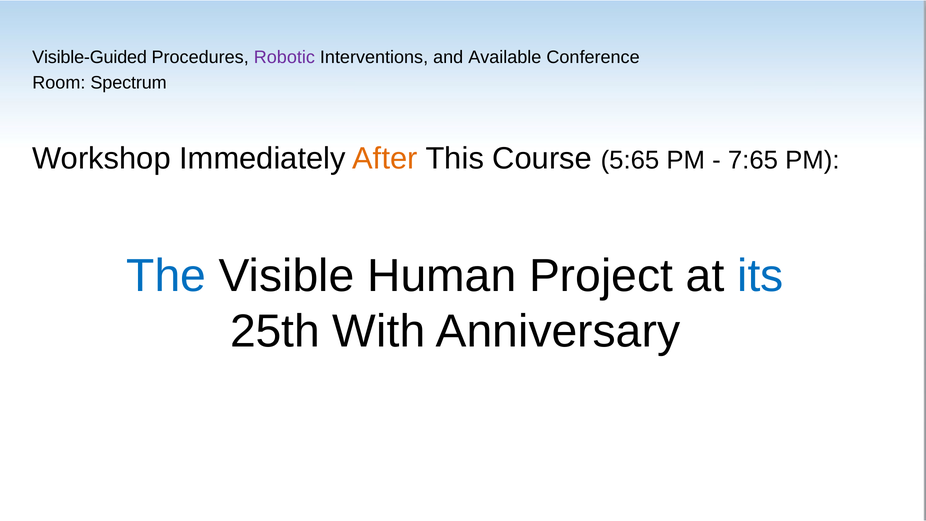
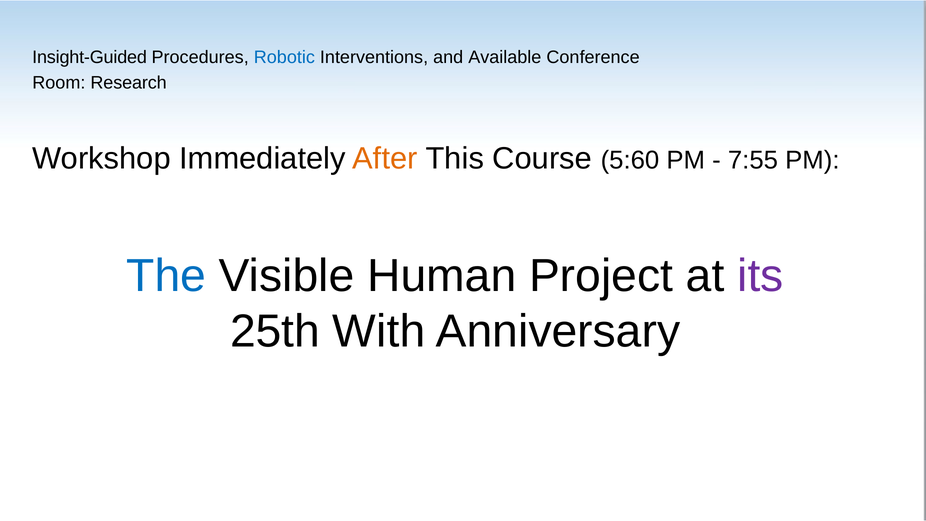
Visible-Guided: Visible-Guided -> Insight-Guided
Robotic colour: purple -> blue
Spectrum: Spectrum -> Research
5:65: 5:65 -> 5:60
7:65: 7:65 -> 7:55
its colour: blue -> purple
